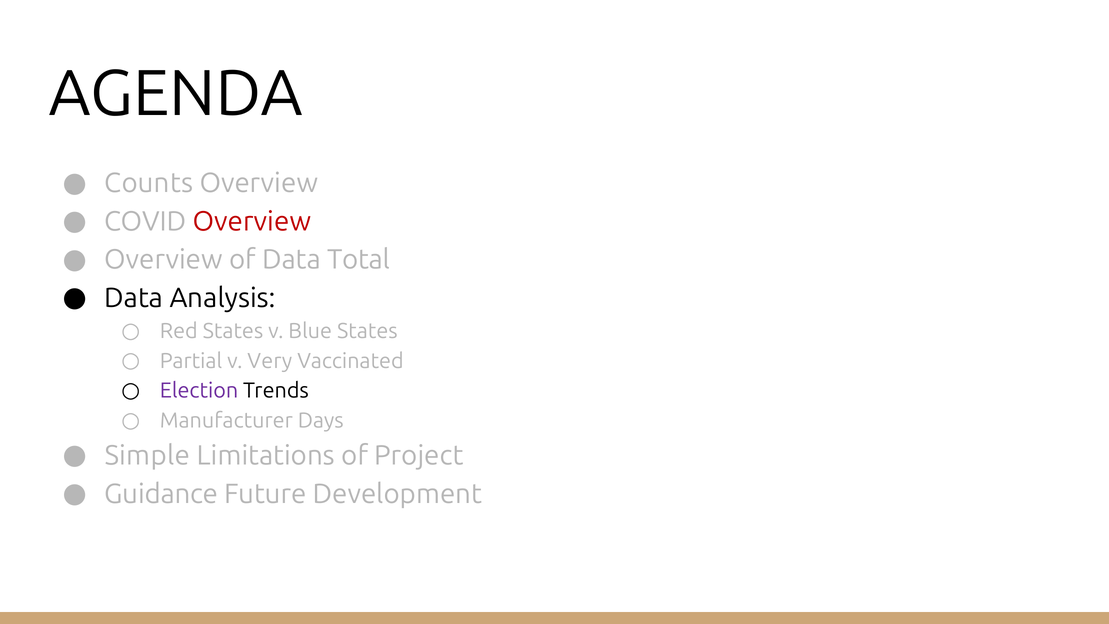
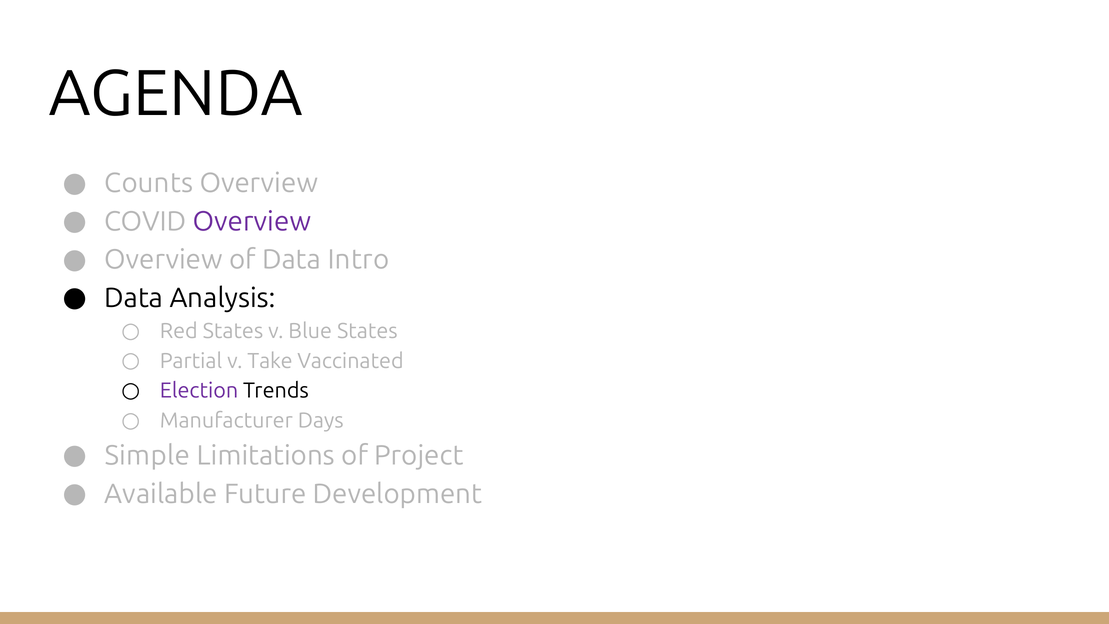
Overview at (252, 221) colour: red -> purple
Total: Total -> Intro
Very: Very -> Take
Guidance: Guidance -> Available
